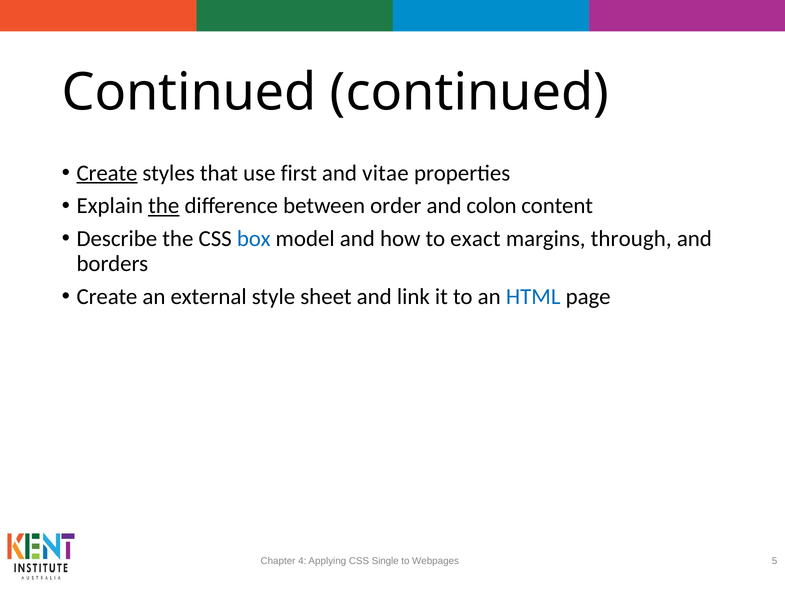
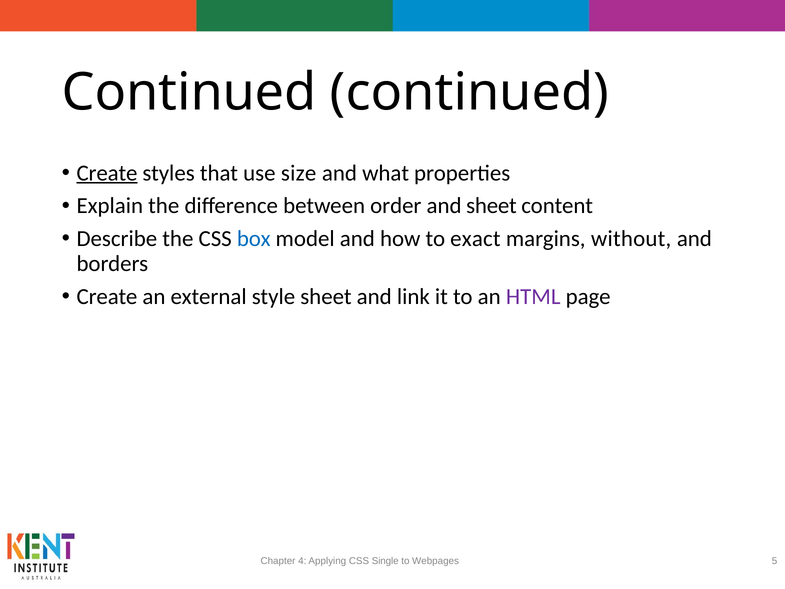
first: first -> size
vitae: vitae -> what
the at (164, 206) underline: present -> none
and colon: colon -> sheet
through: through -> without
HTML colour: blue -> purple
